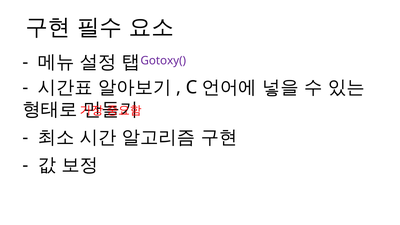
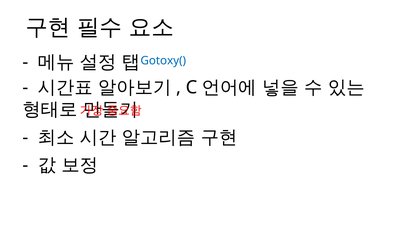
Gotoxy( colour: purple -> blue
